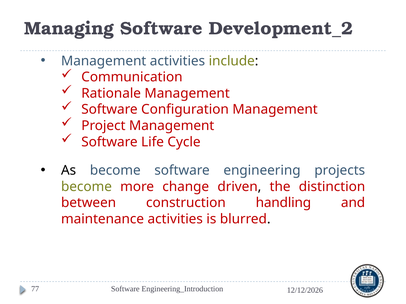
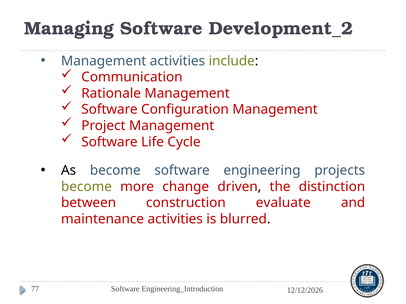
handling: handling -> evaluate
